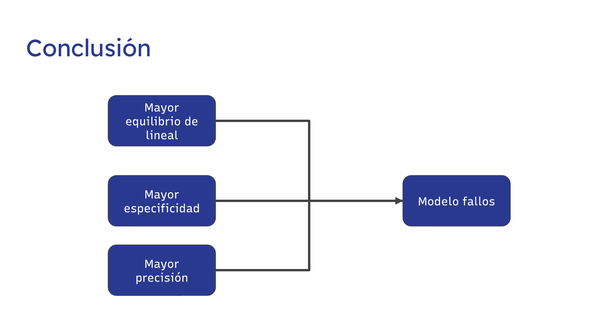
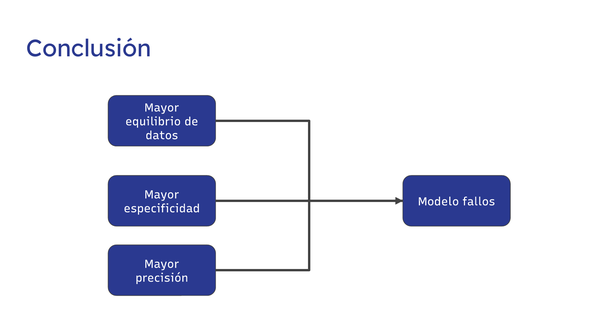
lineal: lineal -> datos
